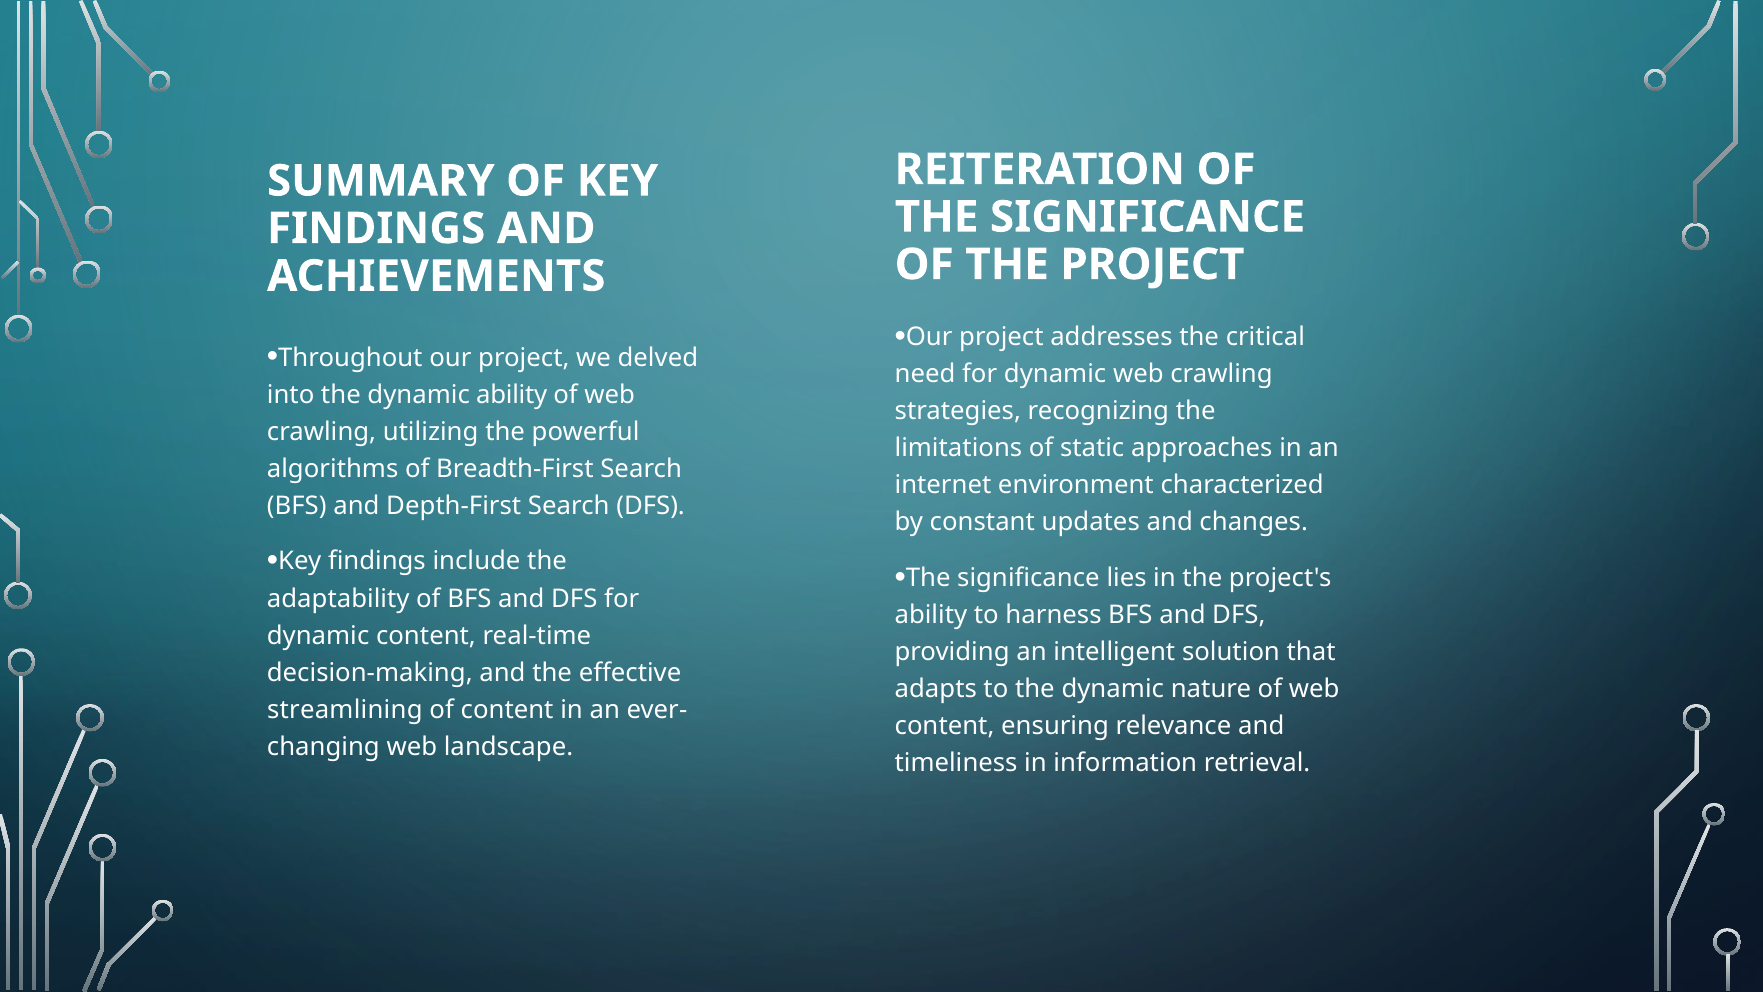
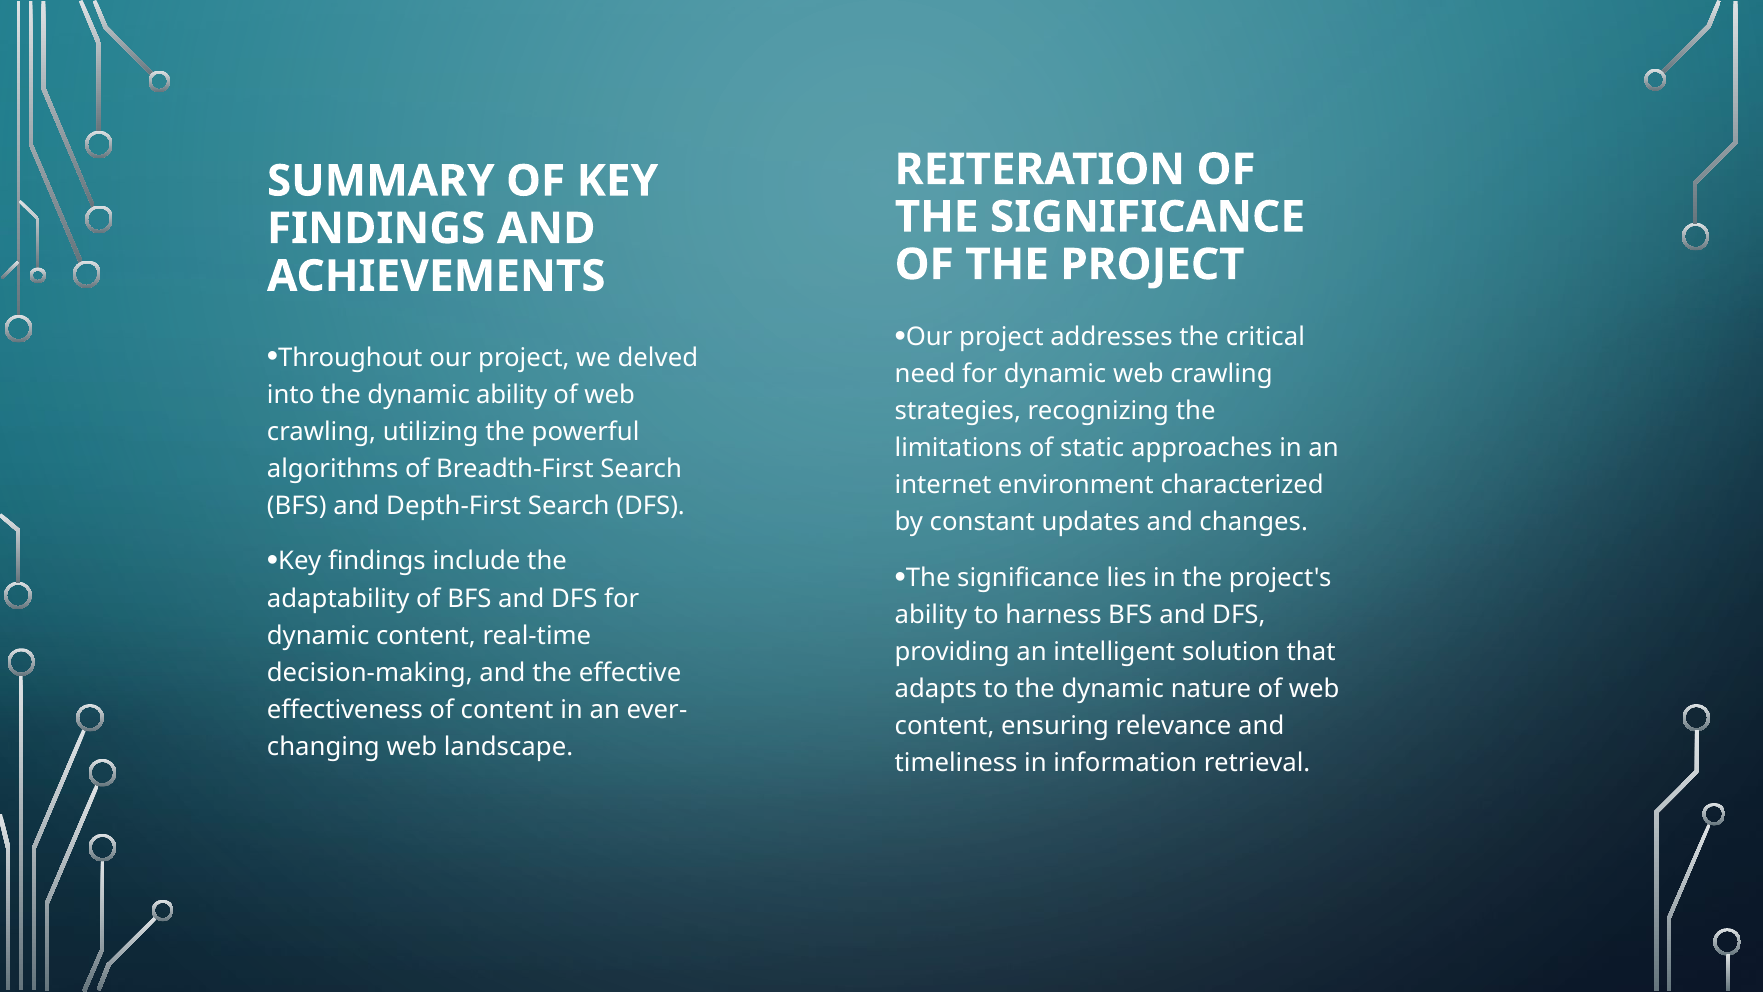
streamlining: streamlining -> effectiveness
